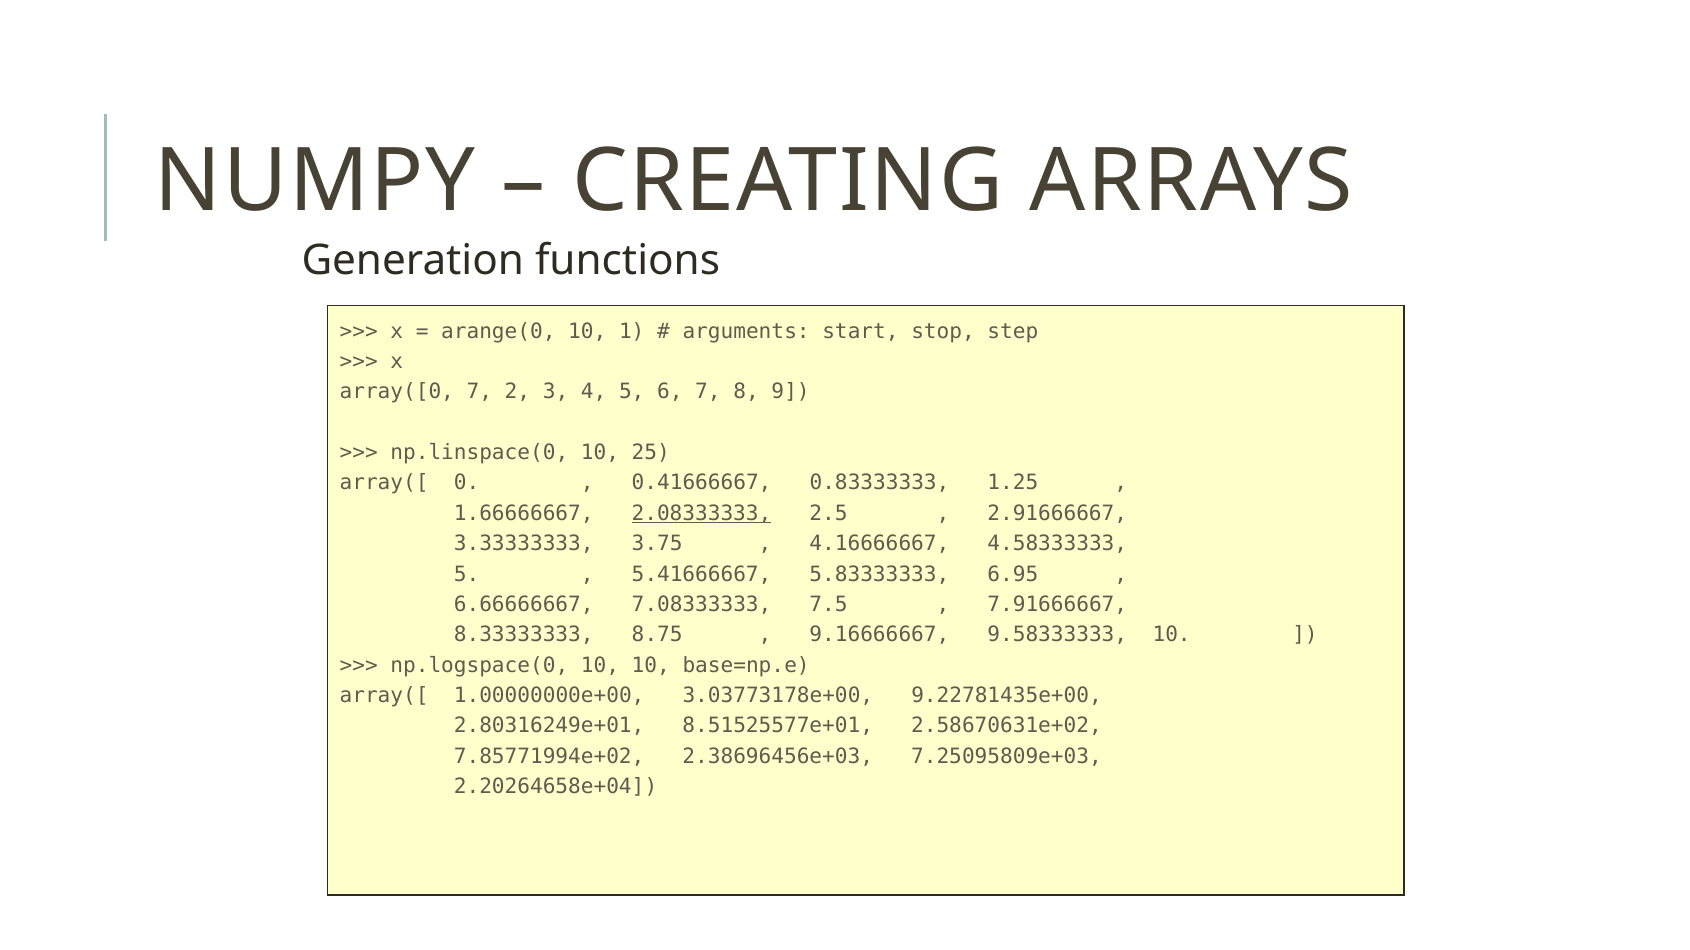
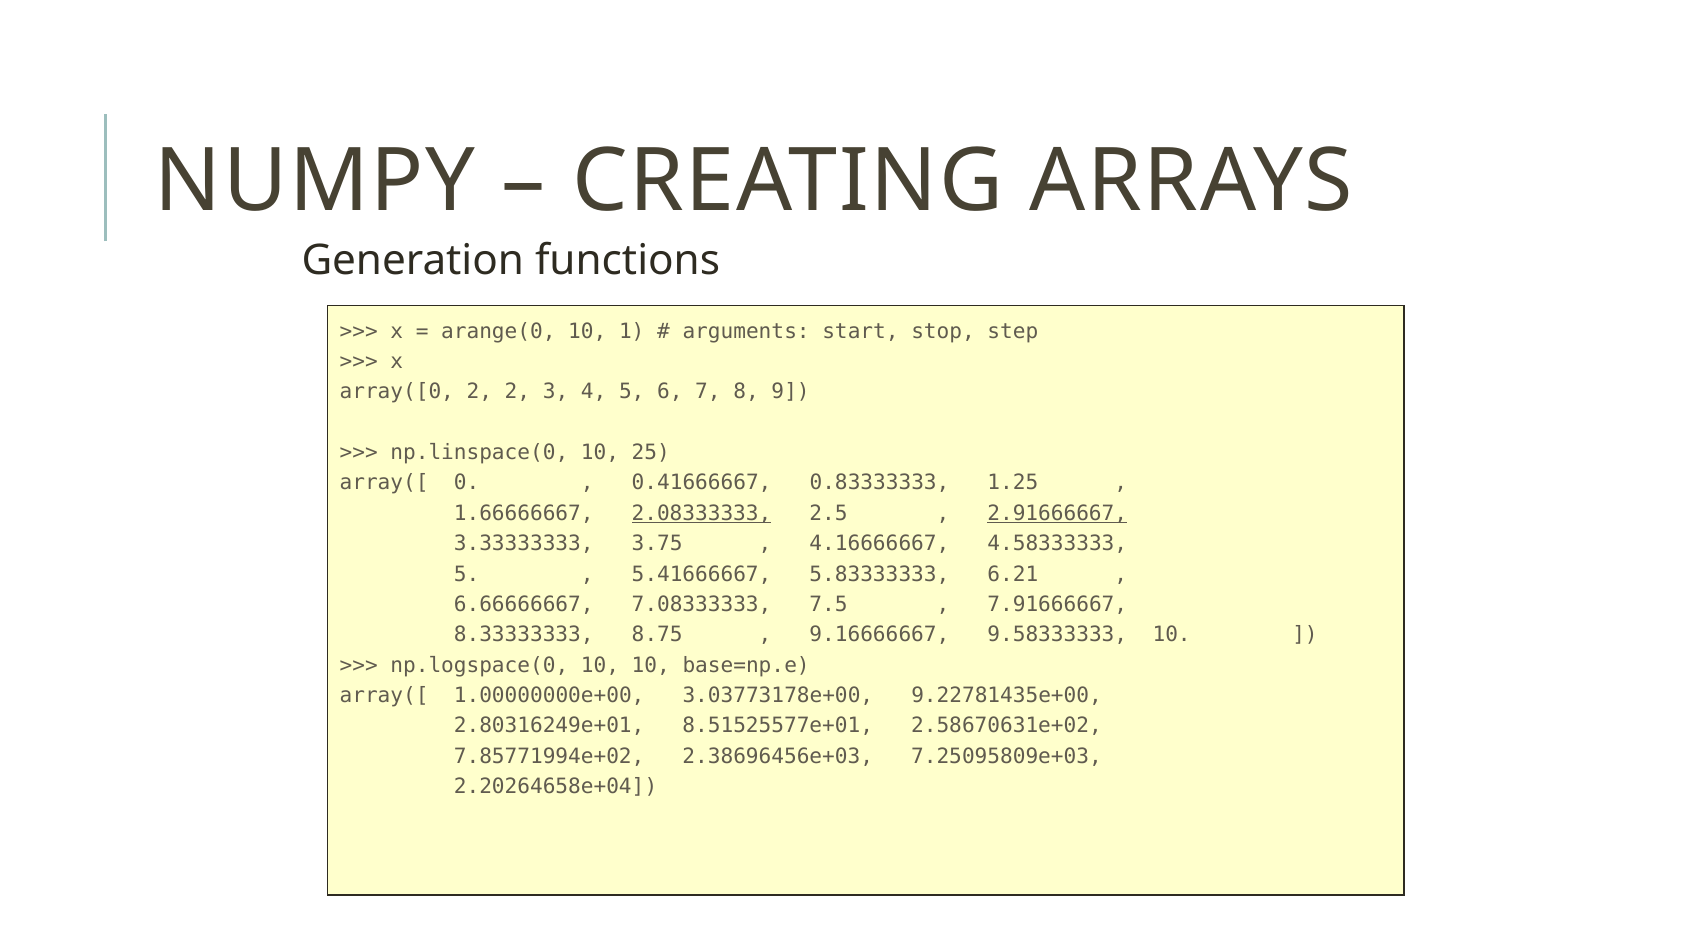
array([0 7: 7 -> 2
2.91666667 underline: none -> present
6.95: 6.95 -> 6.21
